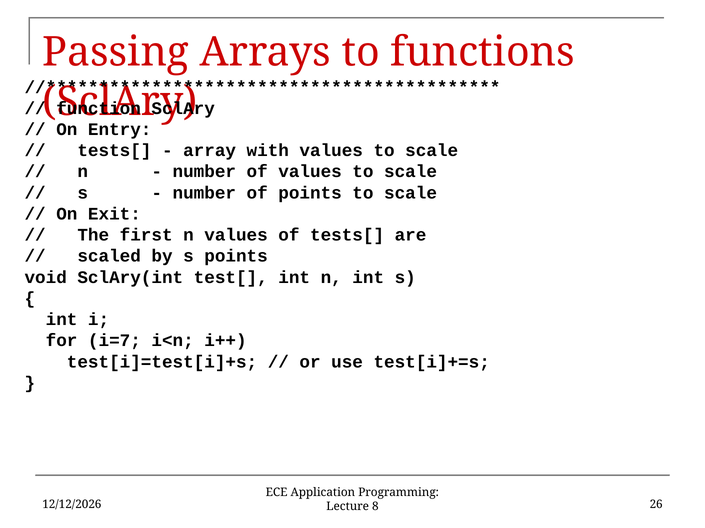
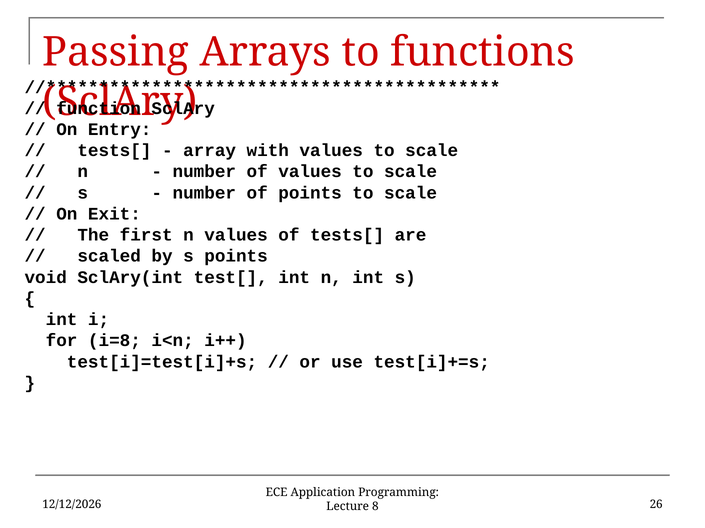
i=7: i=7 -> i=8
